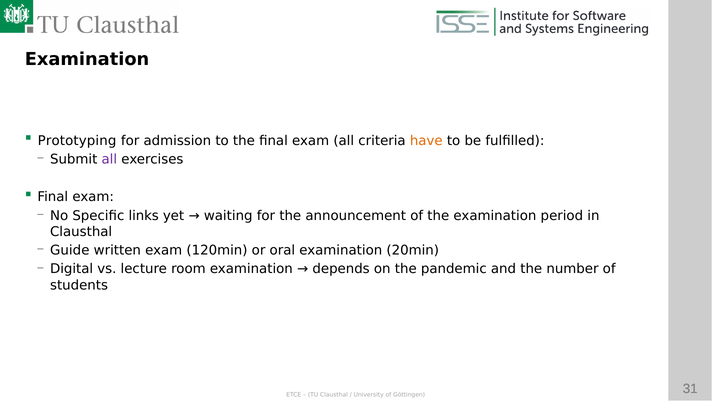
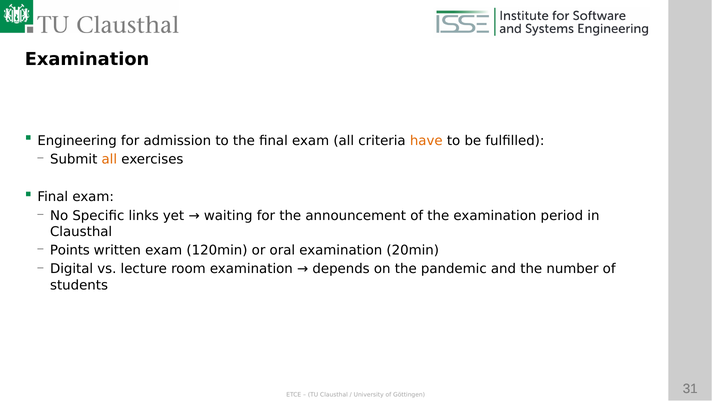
Prototyping: Prototyping -> Engineering
all at (109, 159) colour: purple -> orange
Guide: Guide -> Points
